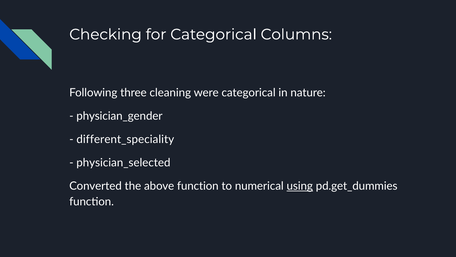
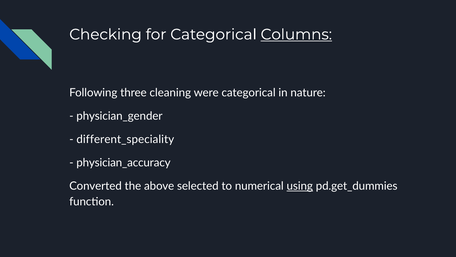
Columns underline: none -> present
physician_selected: physician_selected -> physician_accuracy
above function: function -> selected
